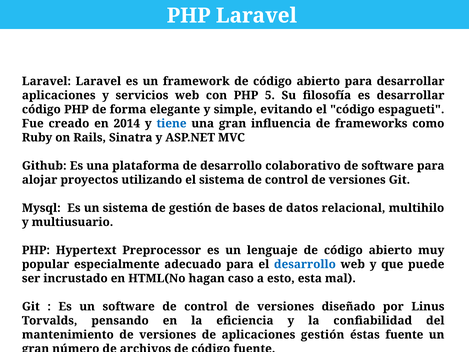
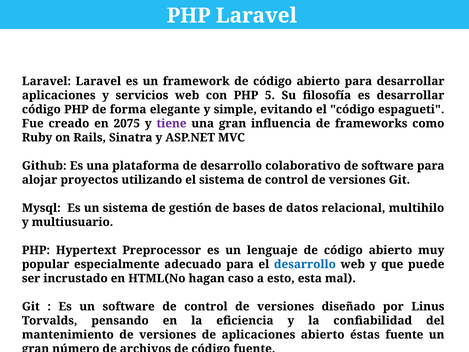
2014: 2014 -> 2075
tiene colour: blue -> purple
aplicaciones gestión: gestión -> abierto
